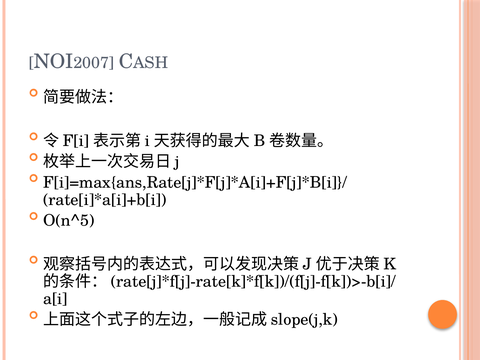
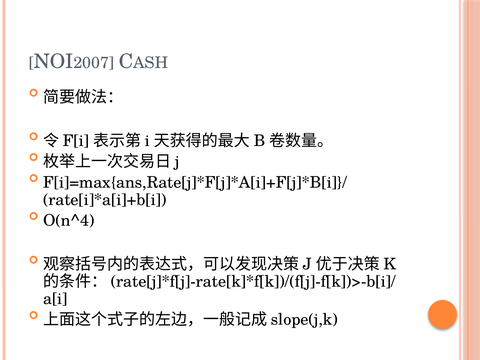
O(n^5: O(n^5 -> O(n^4
